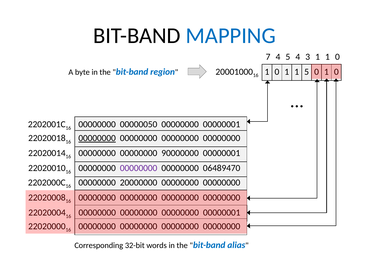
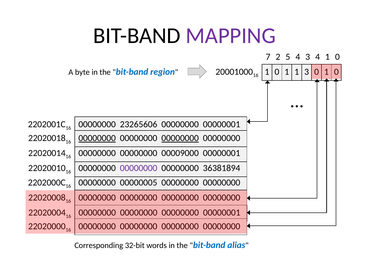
MAPPING colour: blue -> purple
7 4: 4 -> 2
3 1: 1 -> 4
1 5: 5 -> 3
00000050: 00000050 -> 23265606
00000000 at (180, 138) underline: none -> present
90000000: 90000000 -> 00009000
06489470: 06489470 -> 36381894
20000000: 20000000 -> 00000005
